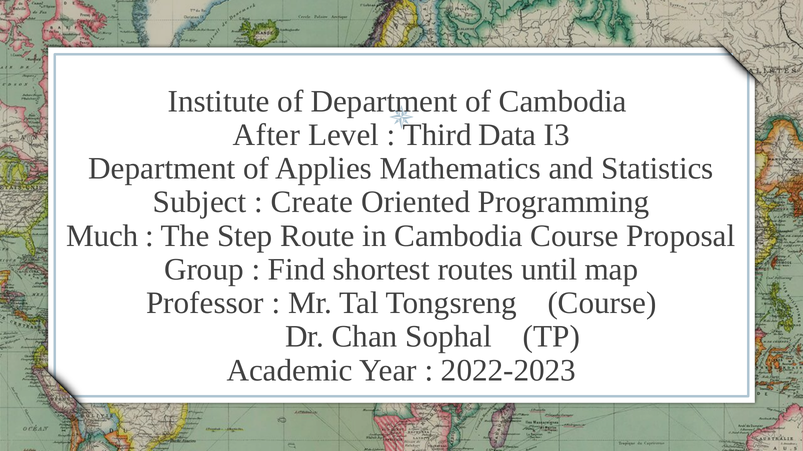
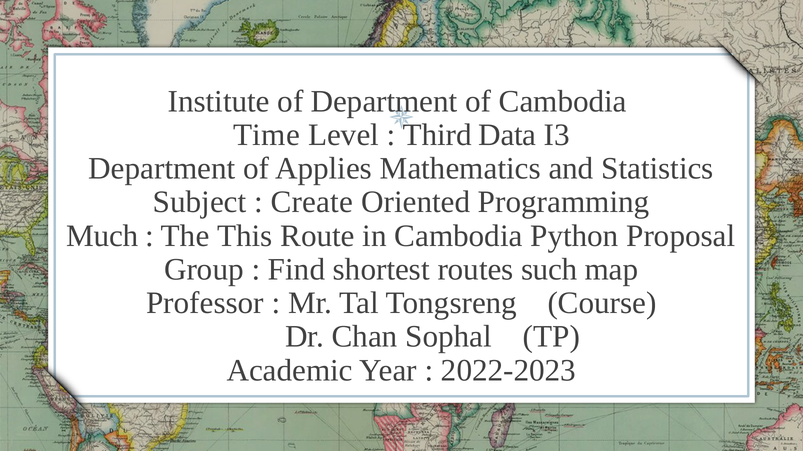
After: After -> Time
Step: Step -> This
Cambodia Course: Course -> Python
until: until -> such
